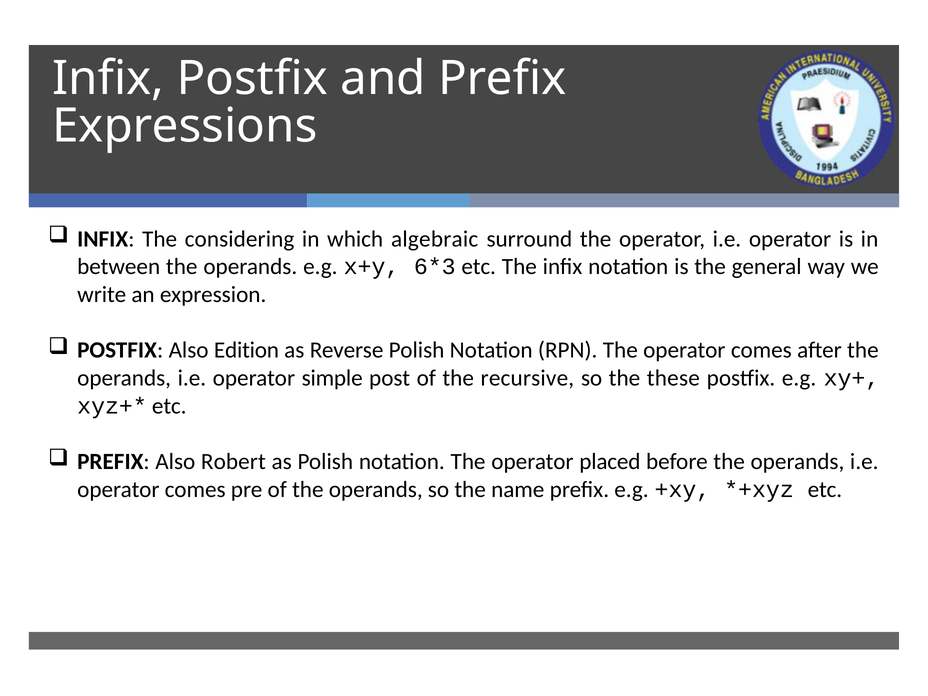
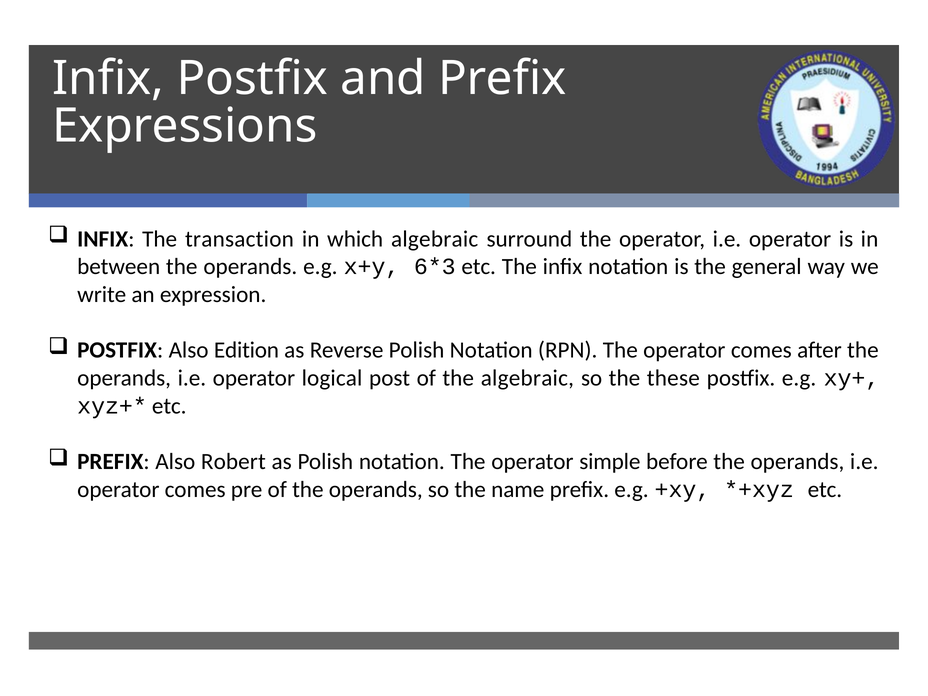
considering: considering -> transaction
simple: simple -> logical
the recursive: recursive -> algebraic
placed: placed -> simple
